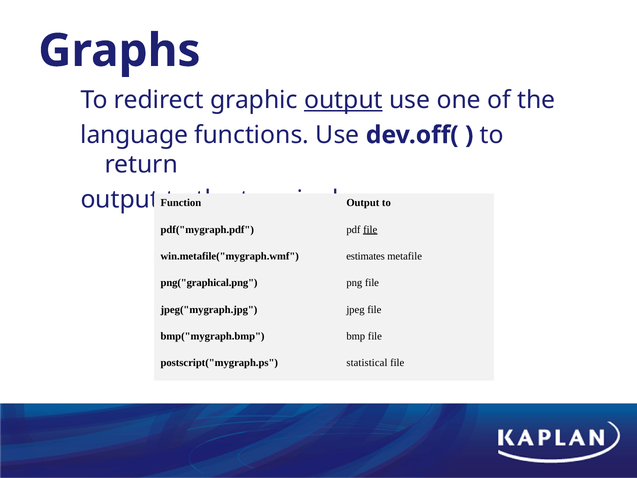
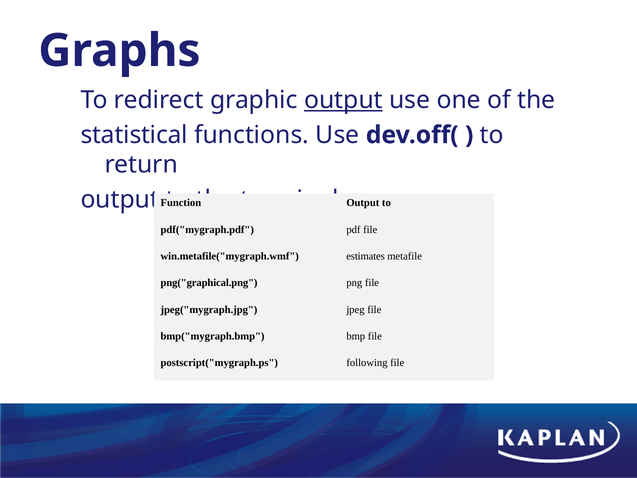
language: language -> statistical
file at (370, 229) underline: present -> none
statistical: statistical -> following
